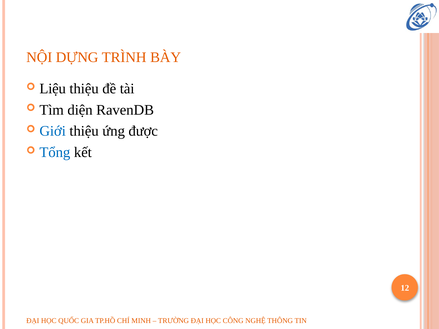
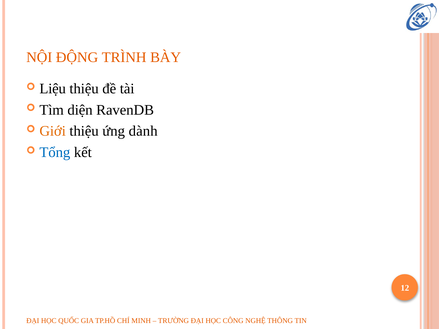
DỰNG: DỰNG -> ĐỘNG
Giới colour: blue -> orange
được: được -> dành
